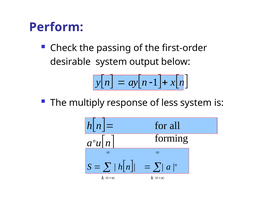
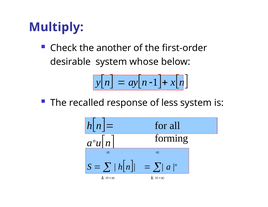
Perform: Perform -> Multiply
passing: passing -> another
output: output -> whose
multiply: multiply -> recalled
